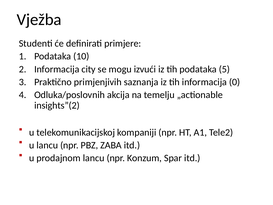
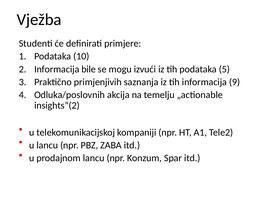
city: city -> bile
0: 0 -> 9
